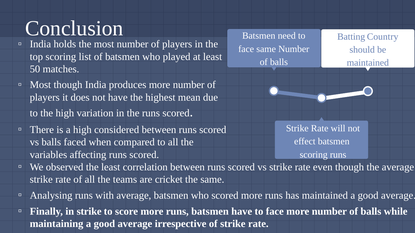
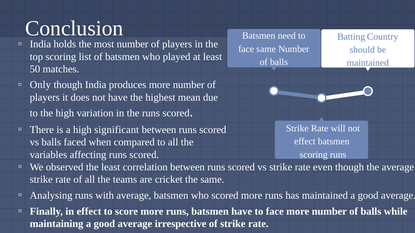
Most at (40, 85): Most -> Only
considered: considered -> significant
in strike: strike -> effect
